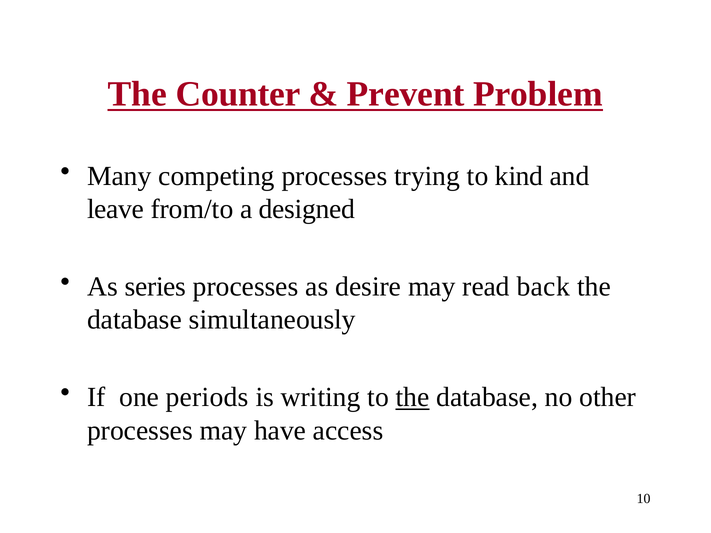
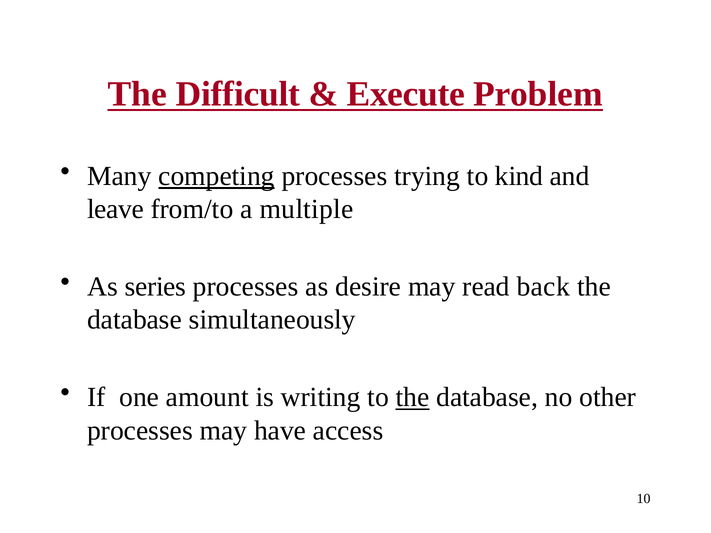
Counter: Counter -> Difficult
Prevent: Prevent -> Execute
competing underline: none -> present
designed: designed -> multiple
periods: periods -> amount
